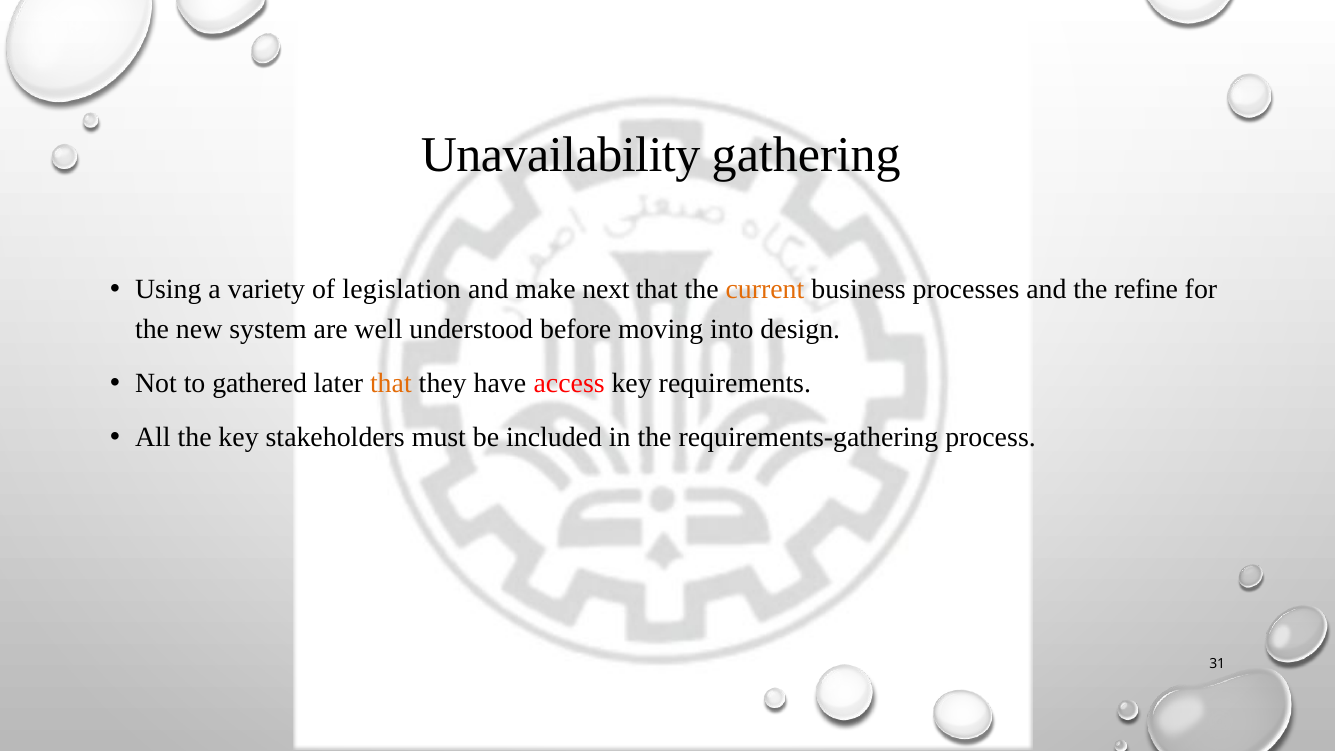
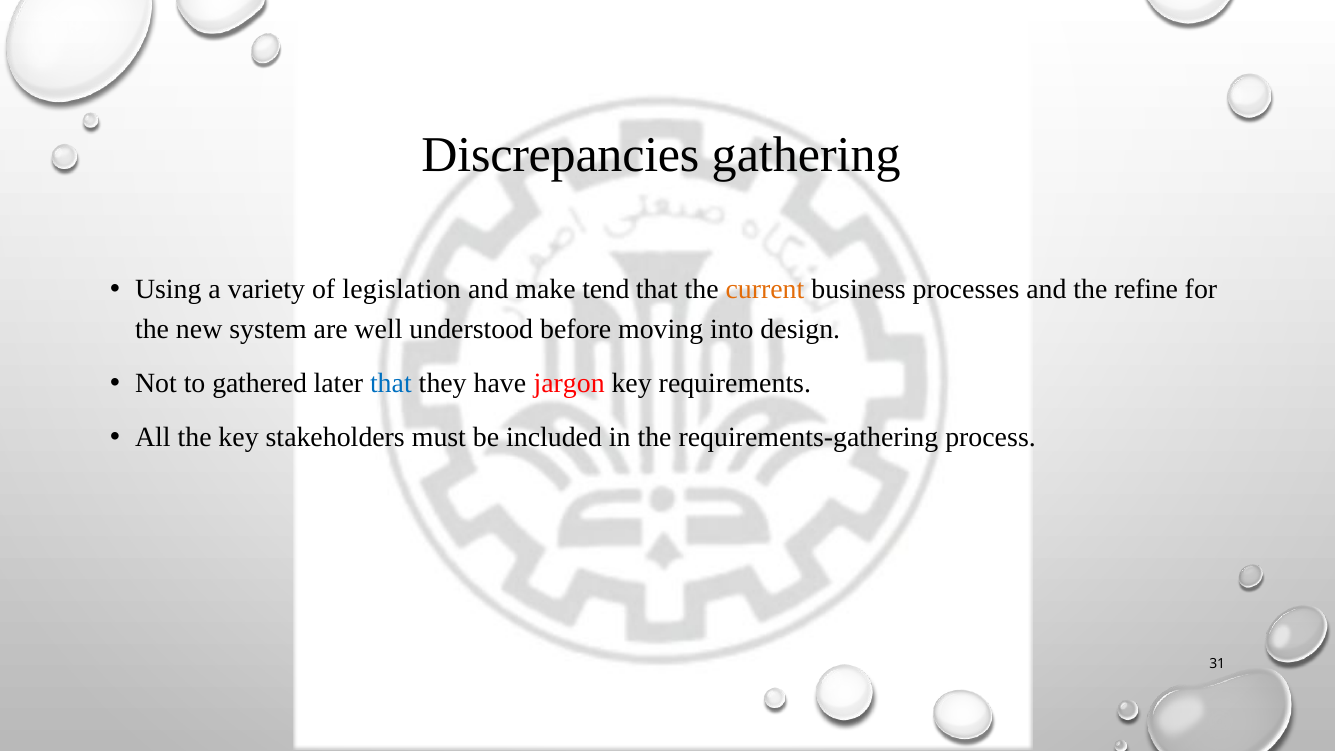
Unavailability: Unavailability -> Discrepancies
next: next -> tend
that at (391, 384) colour: orange -> blue
access: access -> jargon
